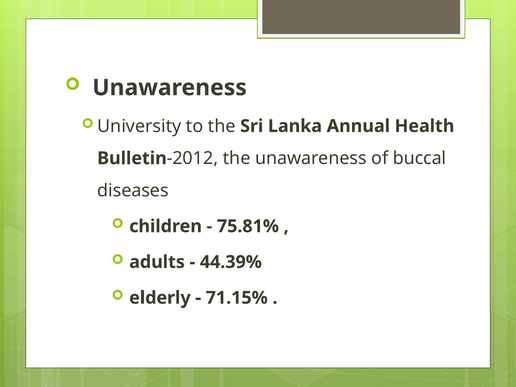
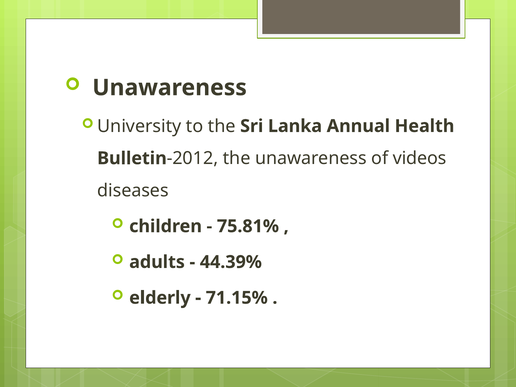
buccal: buccal -> videos
